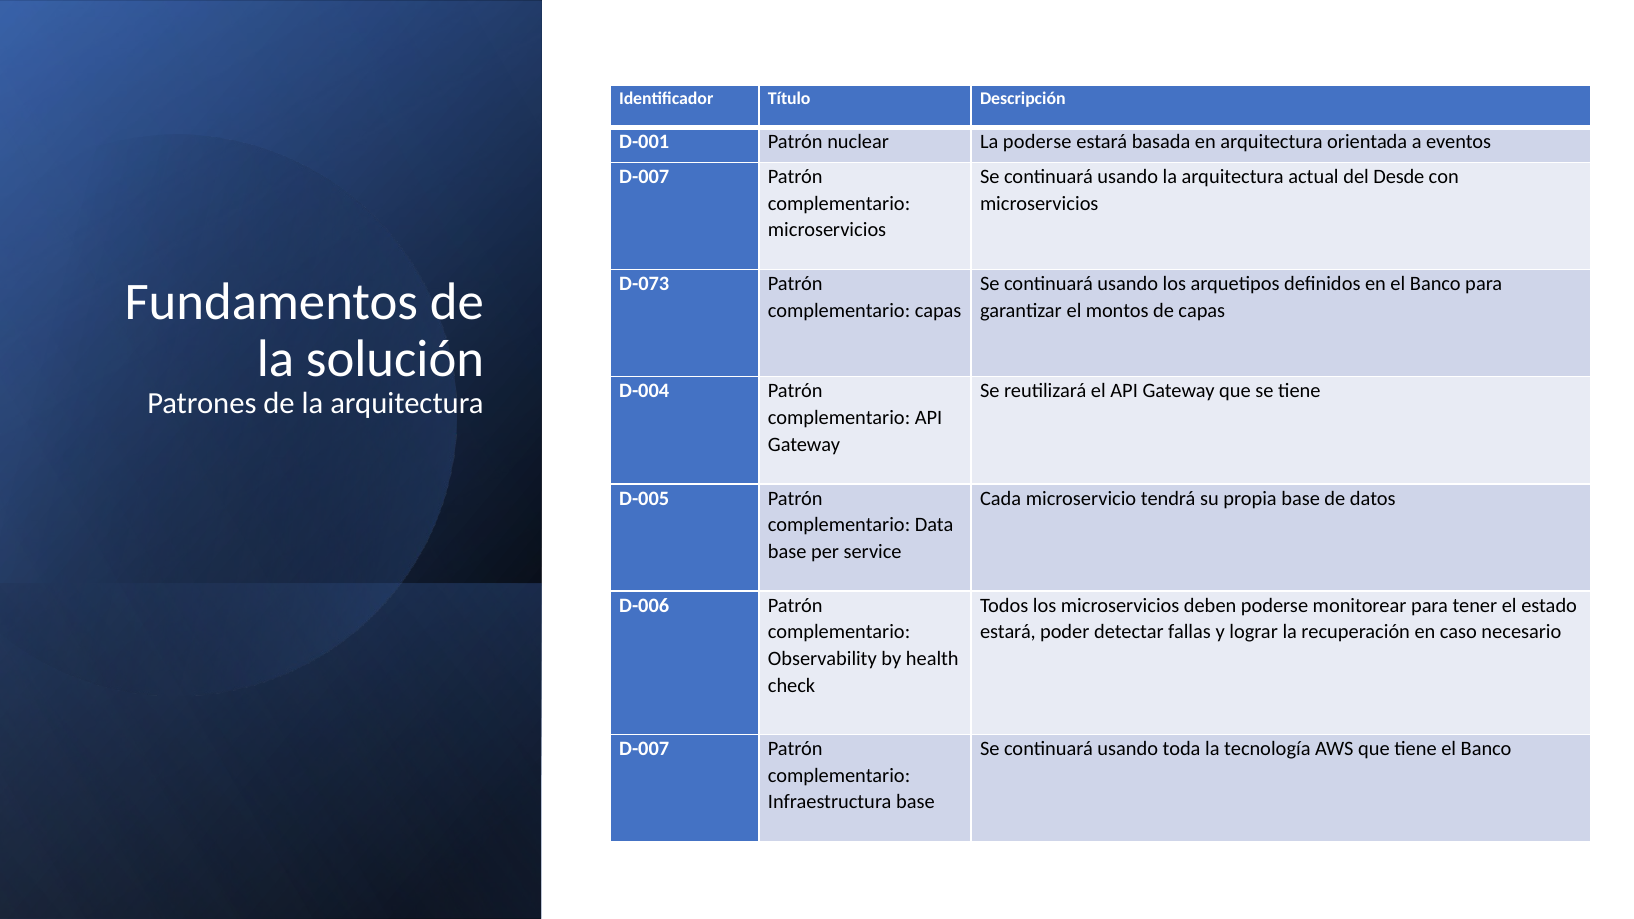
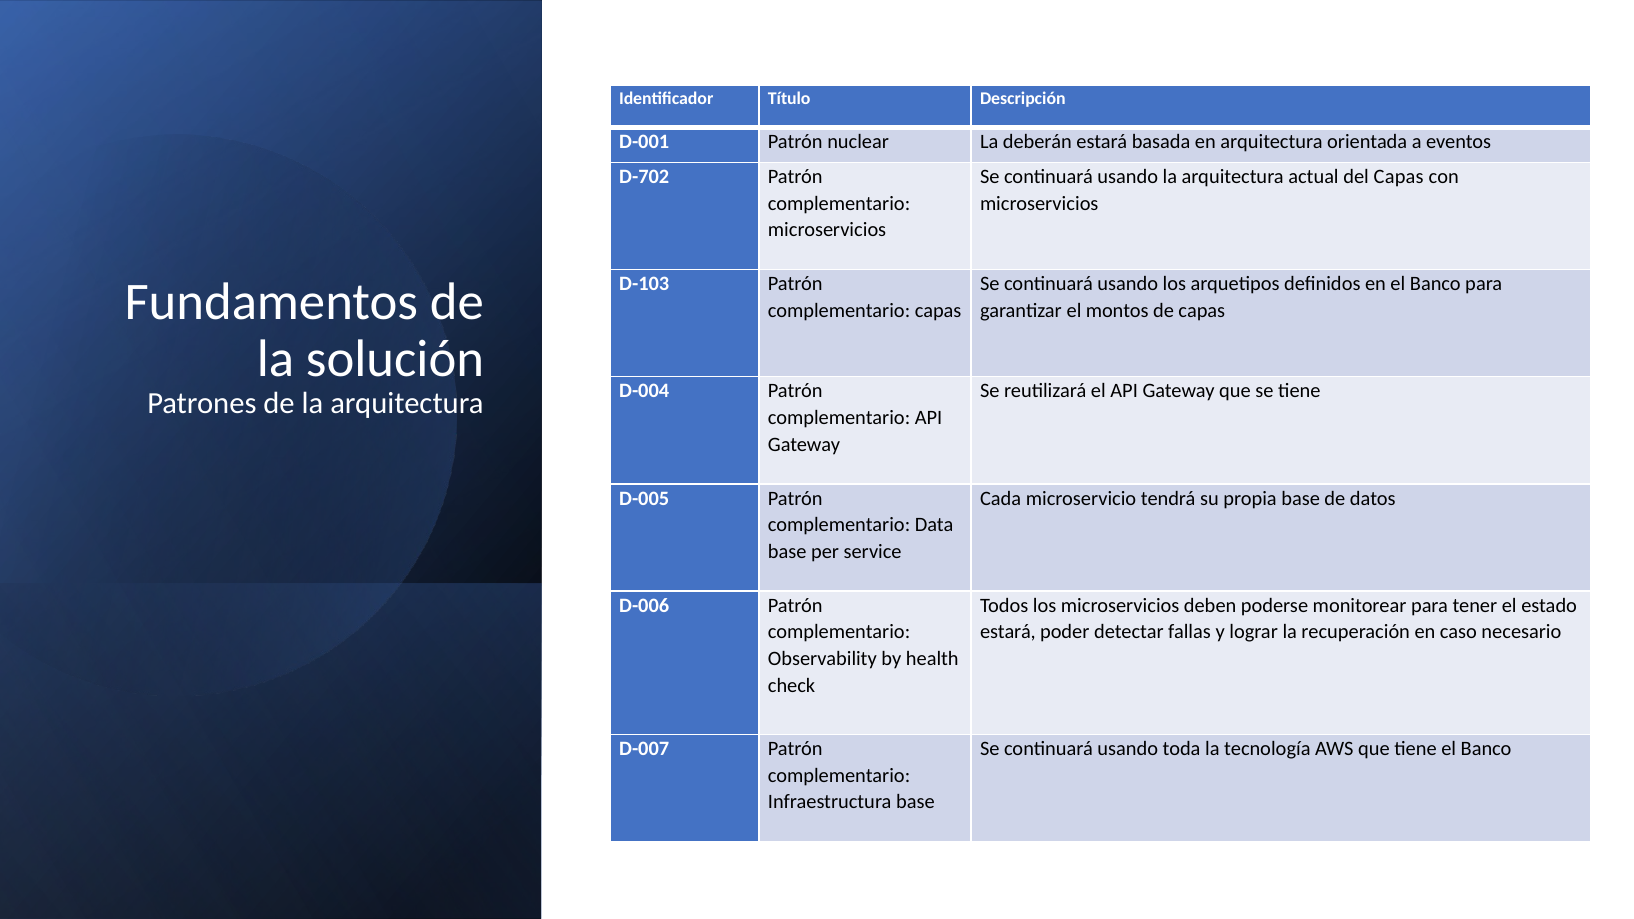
La poderse: poderse -> deberán
D-007 at (644, 177): D-007 -> D-702
del Desde: Desde -> Capas
D-073: D-073 -> D-103
